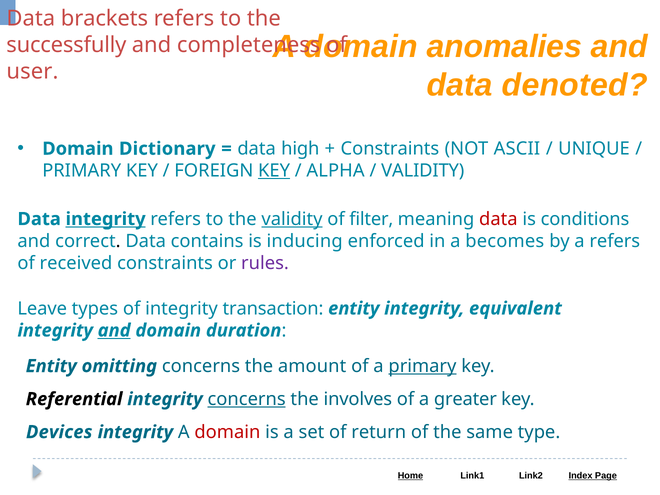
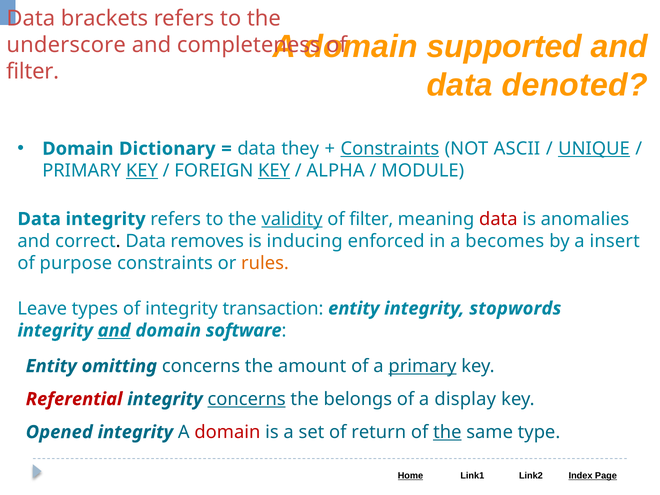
anomalies: anomalies -> supported
successfully: successfully -> underscore
user at (32, 71): user -> filter
high: high -> they
Constraints at (390, 149) underline: none -> present
UNIQUE underline: none -> present
KEY at (142, 171) underline: none -> present
VALIDITY at (423, 171): VALIDITY -> MODULE
integrity at (106, 219) underline: present -> none
conditions: conditions -> anomalies
contains: contains -> removes
a refers: refers -> insert
received: received -> purpose
rules colour: purple -> orange
equivalent: equivalent -> stopwords
duration: duration -> software
Referential colour: black -> red
involves: involves -> belongs
greater: greater -> display
Devices: Devices -> Opened
the at (447, 432) underline: none -> present
